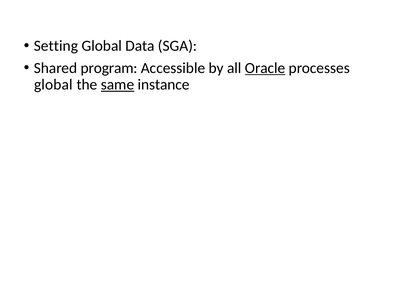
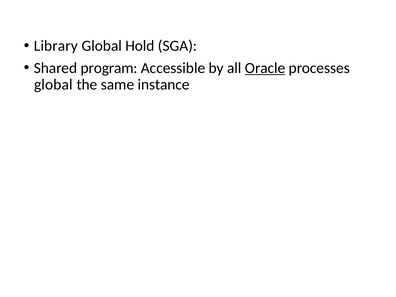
Setting: Setting -> Library
Data: Data -> Hold
same underline: present -> none
